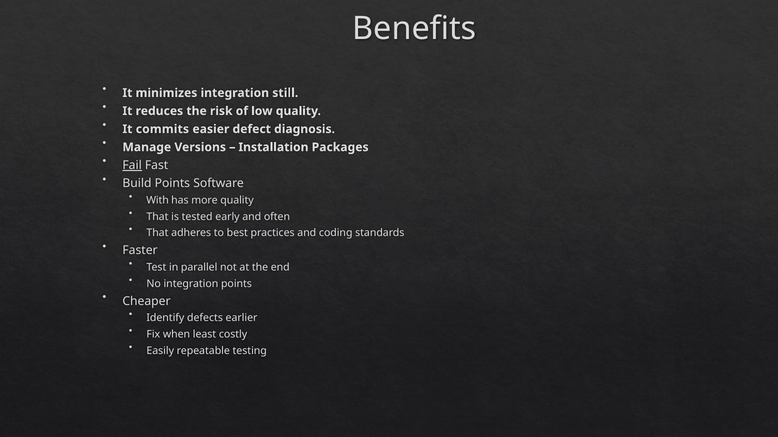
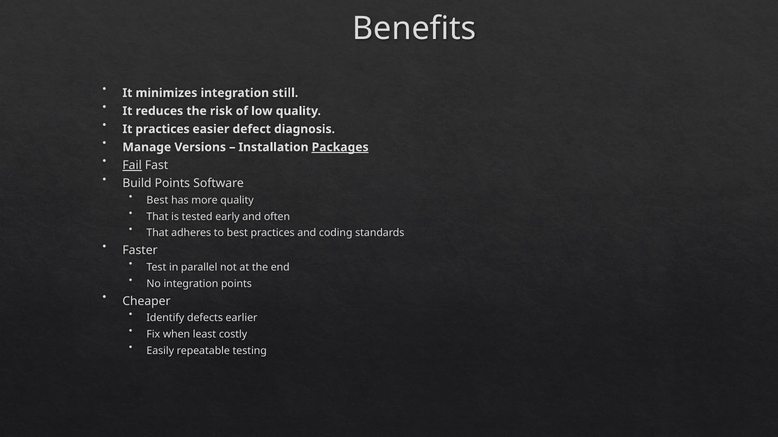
It commits: commits -> practices
Packages underline: none -> present
With at (158, 201): With -> Best
